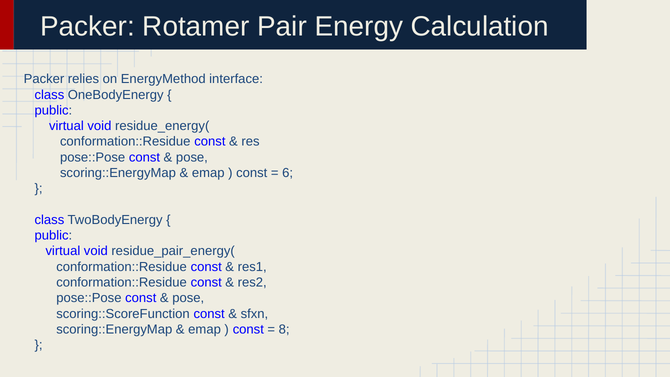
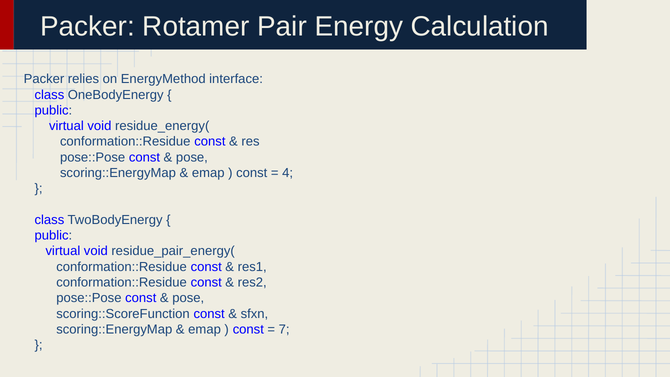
6: 6 -> 4
8: 8 -> 7
